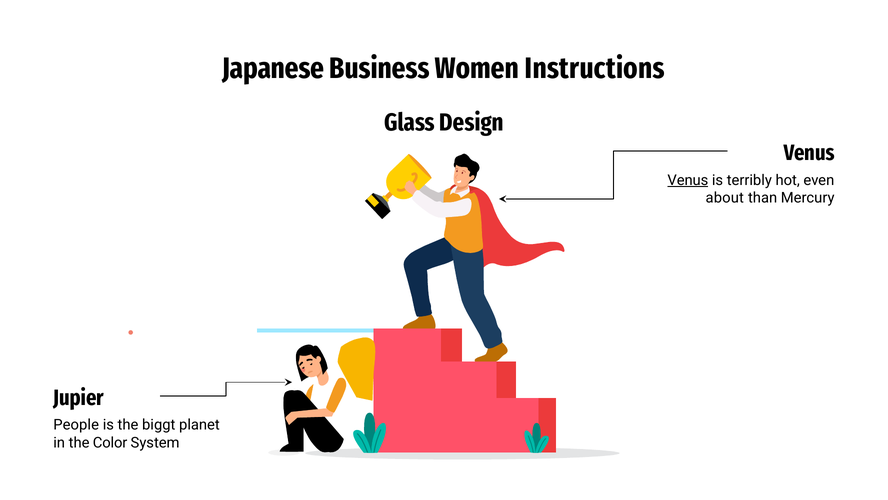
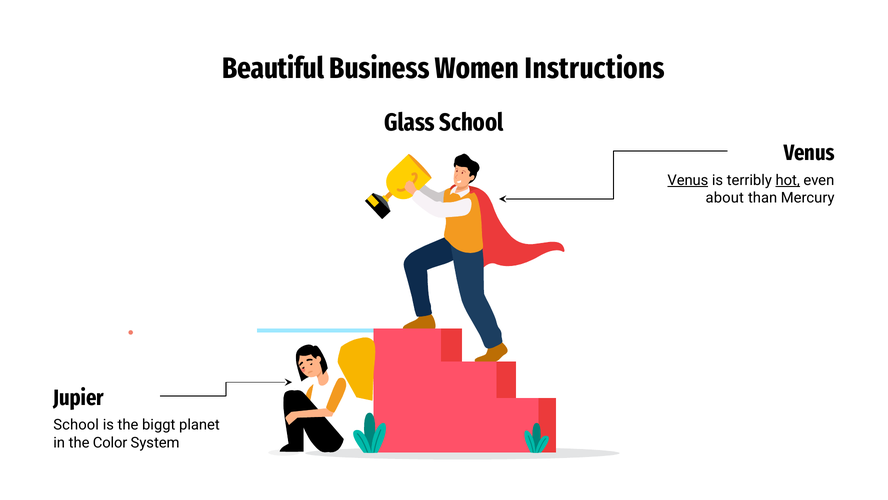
Japanese: Japanese -> Beautiful
Glass Design: Design -> School
hot underline: none -> present
People at (76, 425): People -> School
